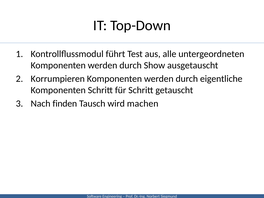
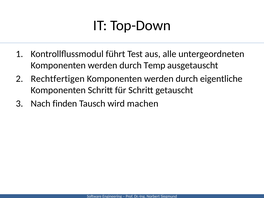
Show: Show -> Temp
Korrumpieren: Korrumpieren -> Rechtfertigen
